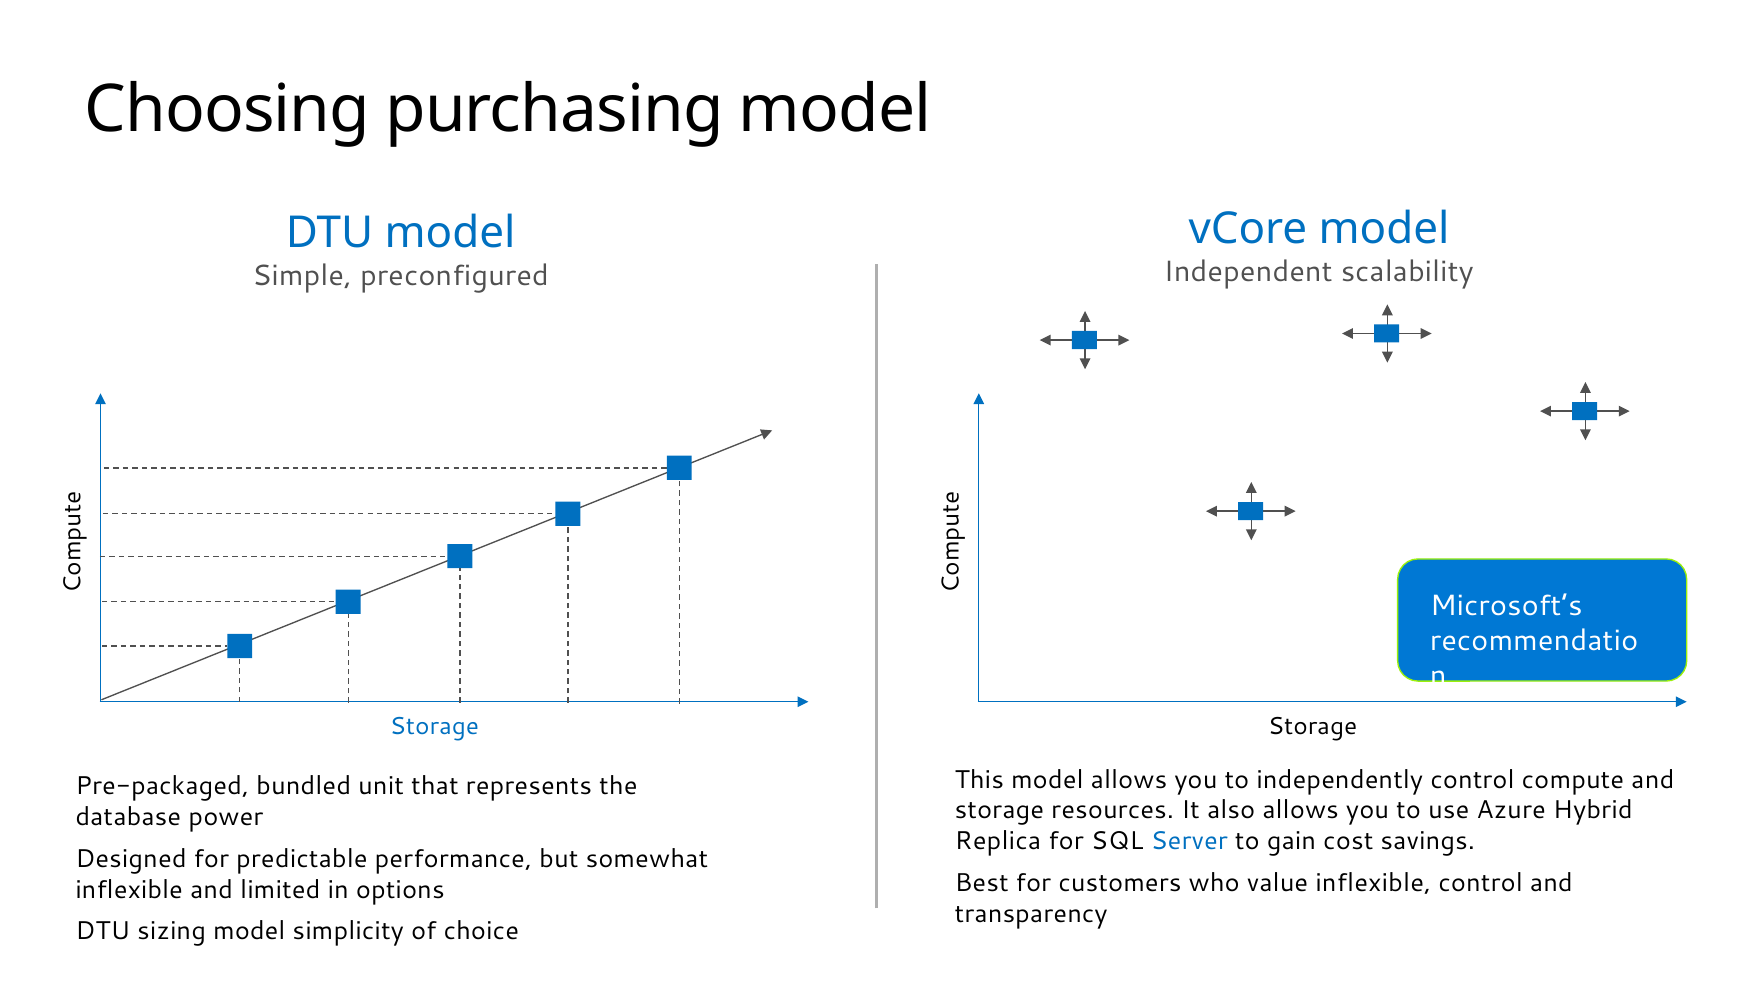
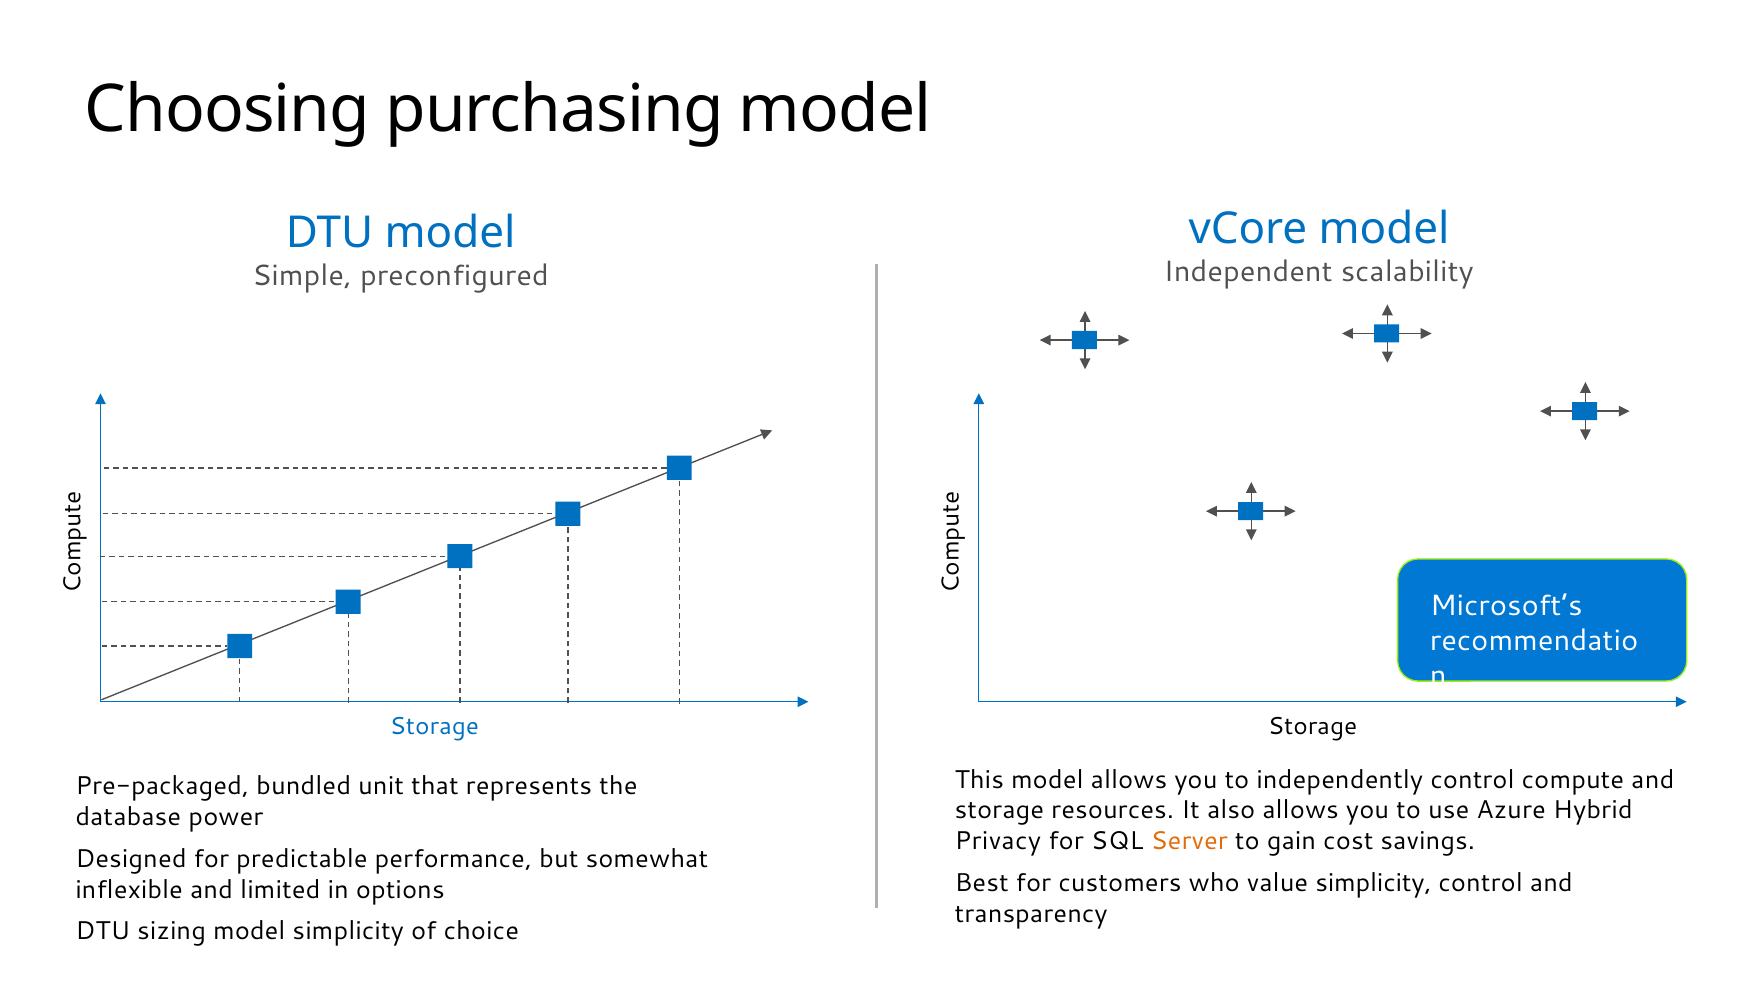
Replica: Replica -> Privacy
Server colour: blue -> orange
value inflexible: inflexible -> simplicity
